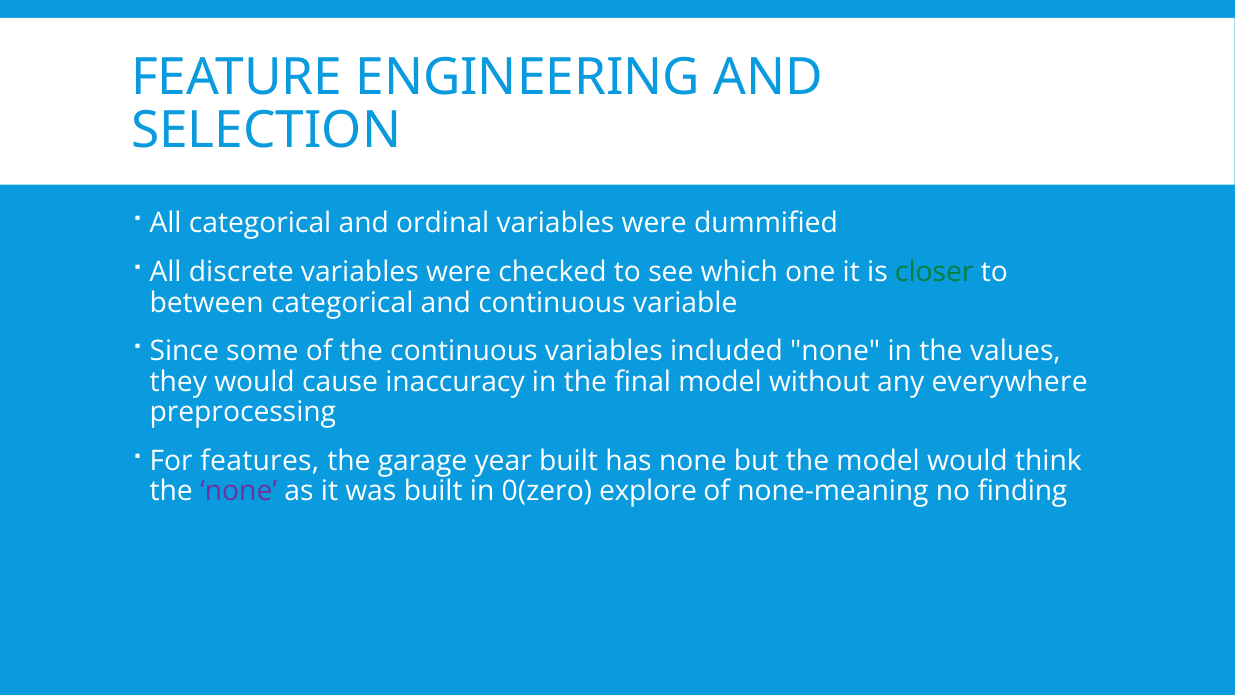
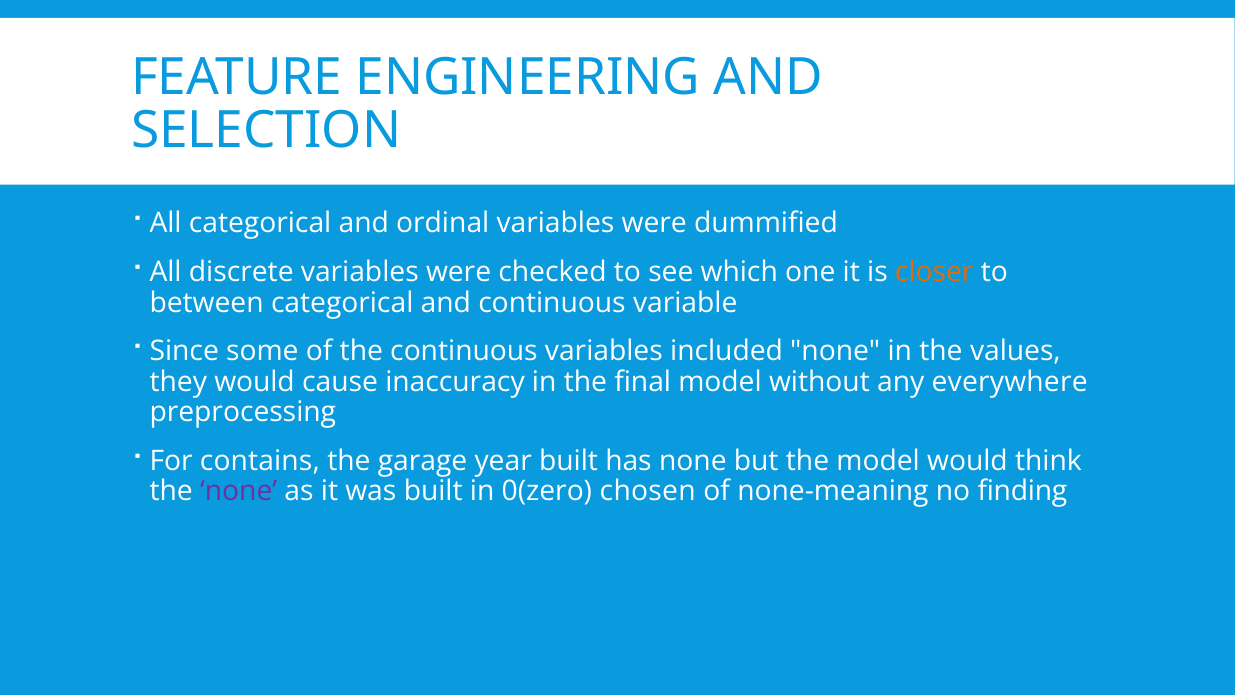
closer colour: green -> orange
features: features -> contains
explore: explore -> chosen
